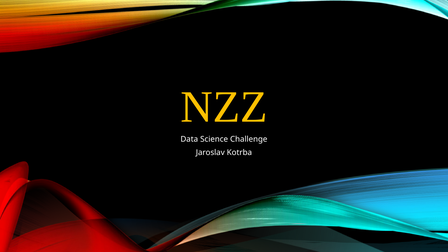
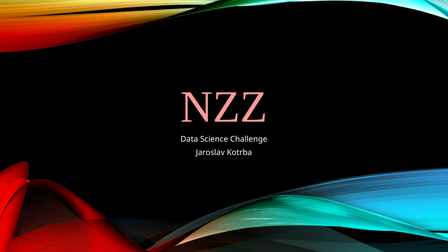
NZZ colour: yellow -> pink
